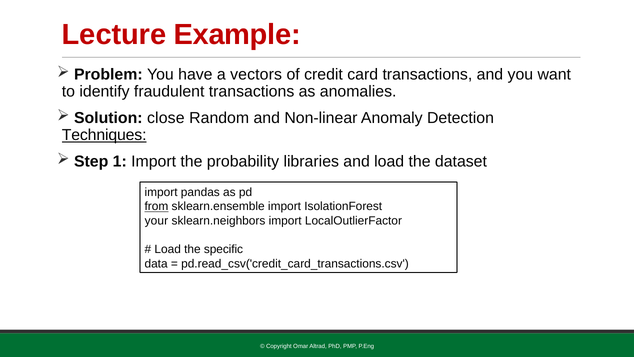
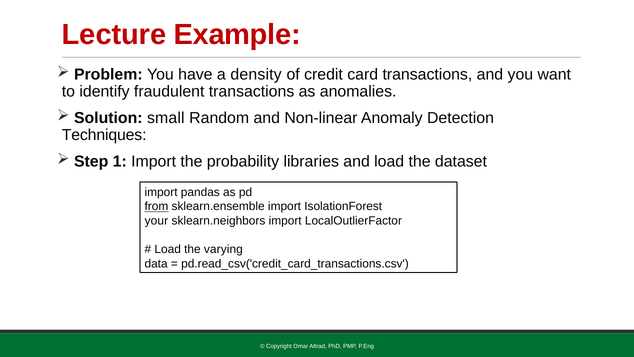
vectors: vectors -> density
close: close -> small
Techniques underline: present -> none
specific: specific -> varying
